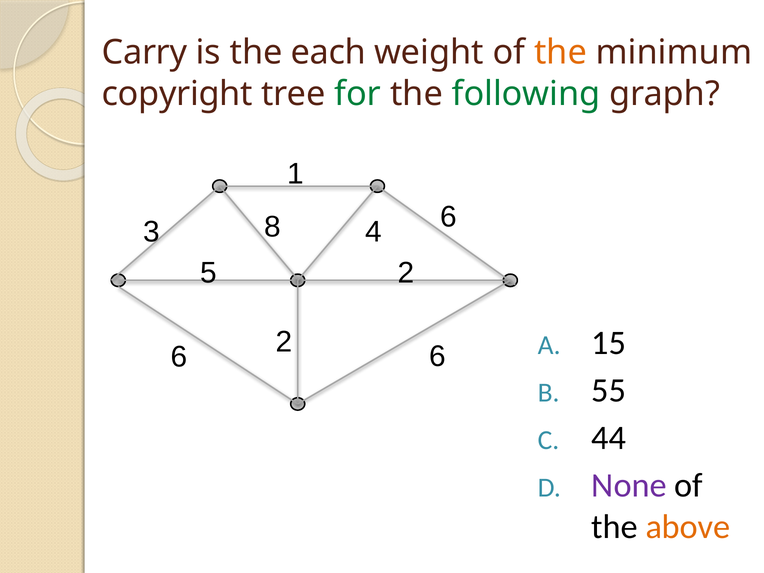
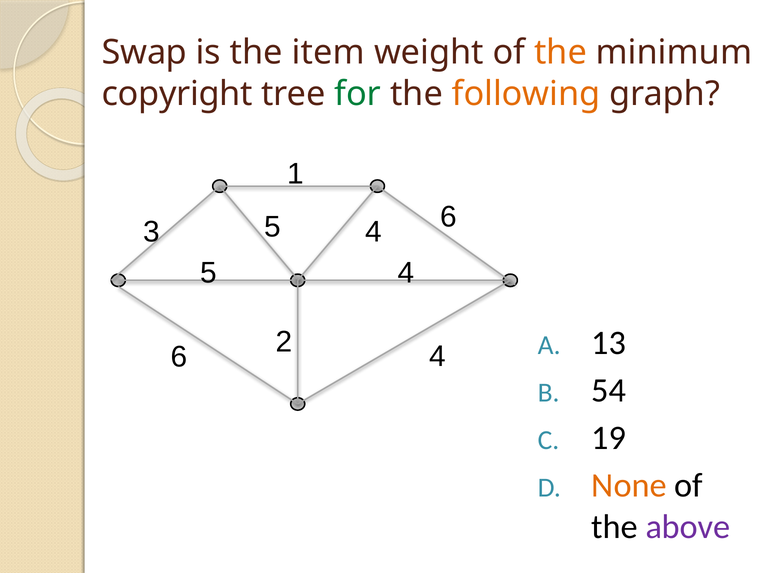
Carry: Carry -> Swap
each: each -> item
following colour: green -> orange
3 8: 8 -> 5
2 at (406, 273): 2 -> 4
6 at (437, 356): 6 -> 4
15: 15 -> 13
55: 55 -> 54
44: 44 -> 19
None colour: purple -> orange
above colour: orange -> purple
